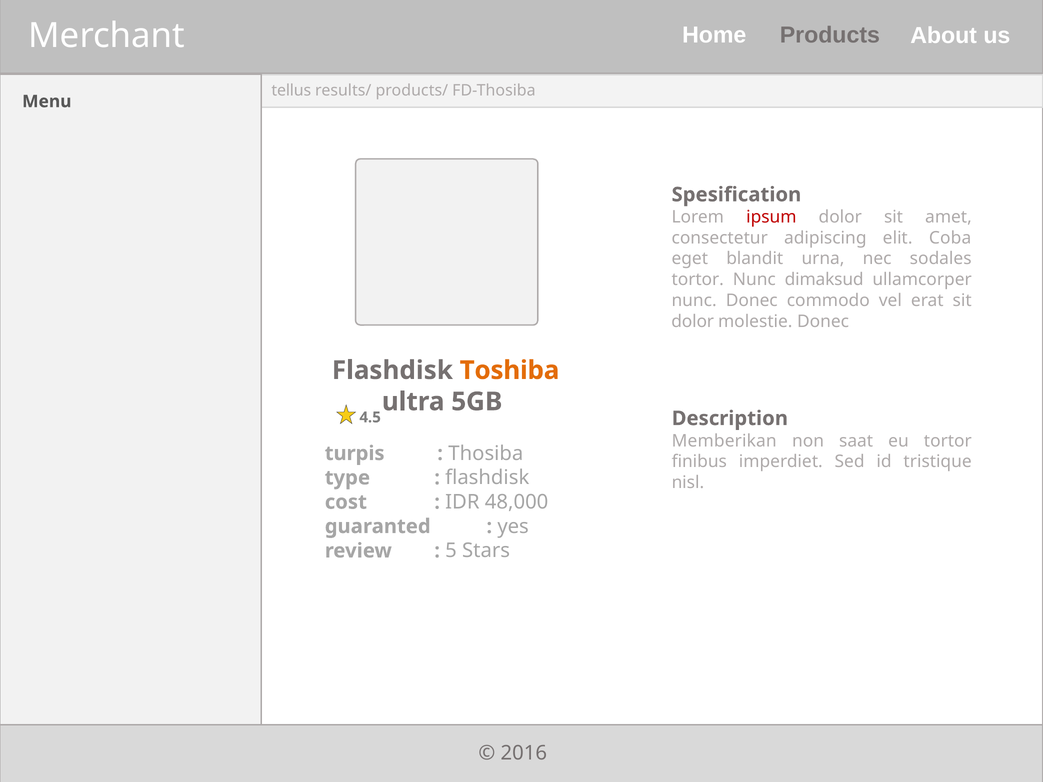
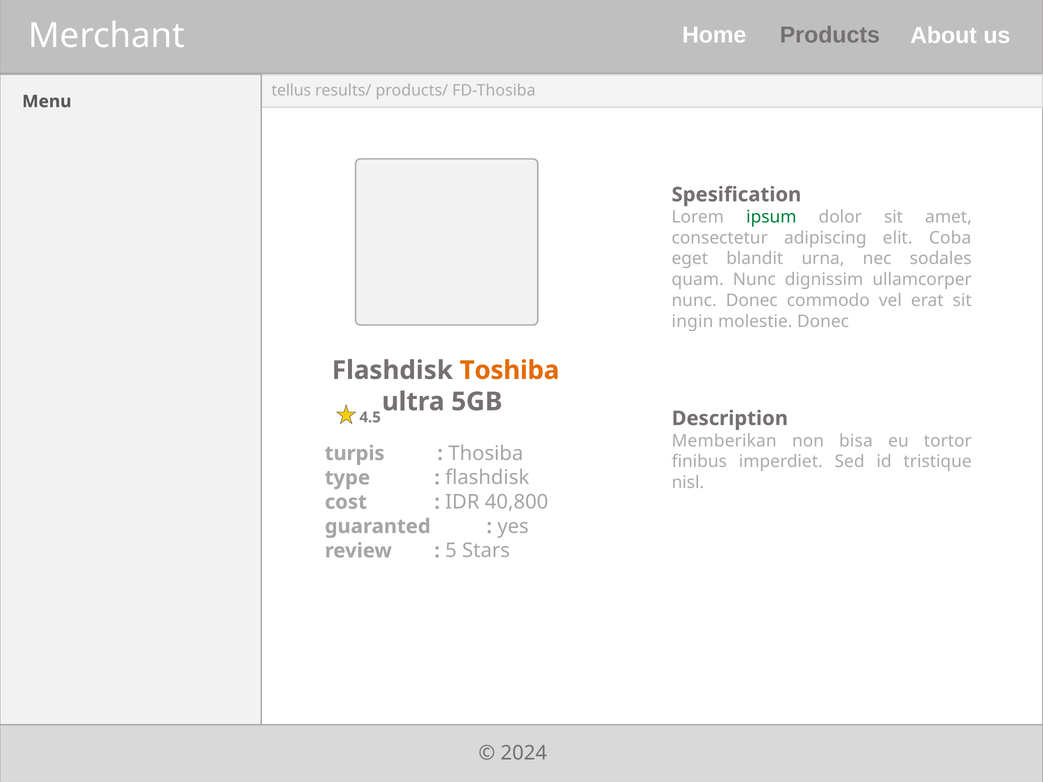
ipsum colour: red -> green
tortor at (698, 280): tortor -> quam
dimaksud: dimaksud -> dignissim
dolor at (693, 321): dolor -> ingin
saat: saat -> bisa
48,000: 48,000 -> 40,800
2016: 2016 -> 2024
